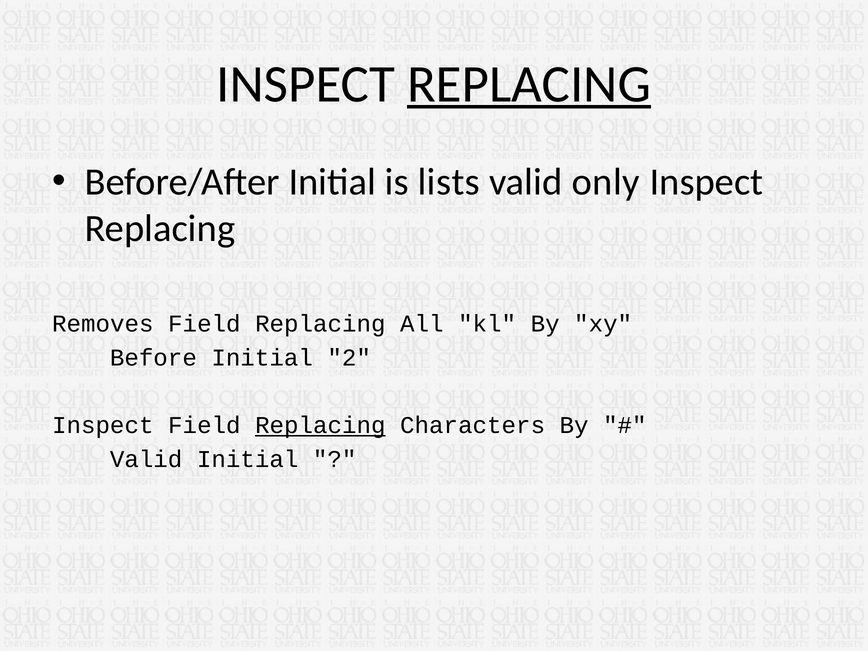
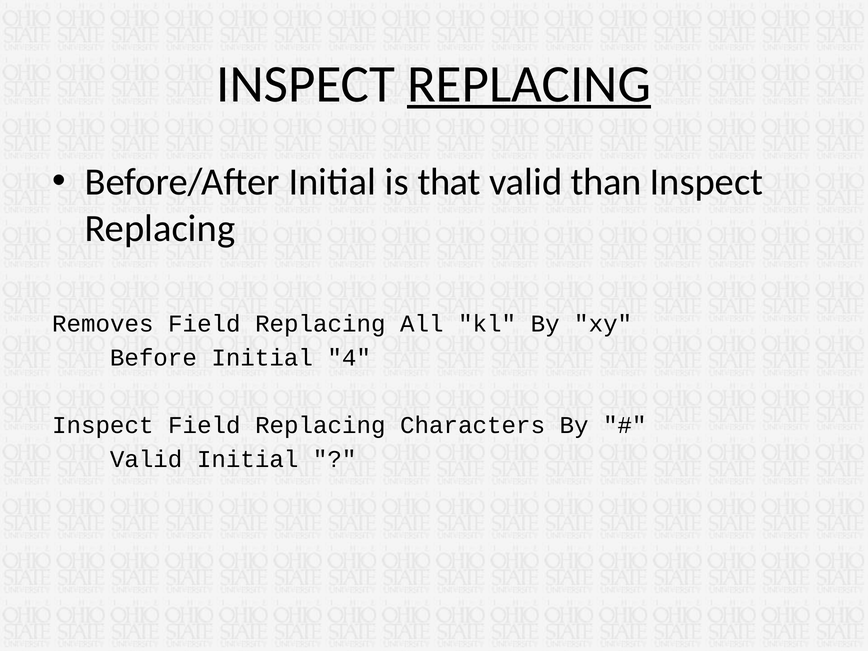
lists: lists -> that
only: only -> than
2: 2 -> 4
Replacing at (320, 425) underline: present -> none
